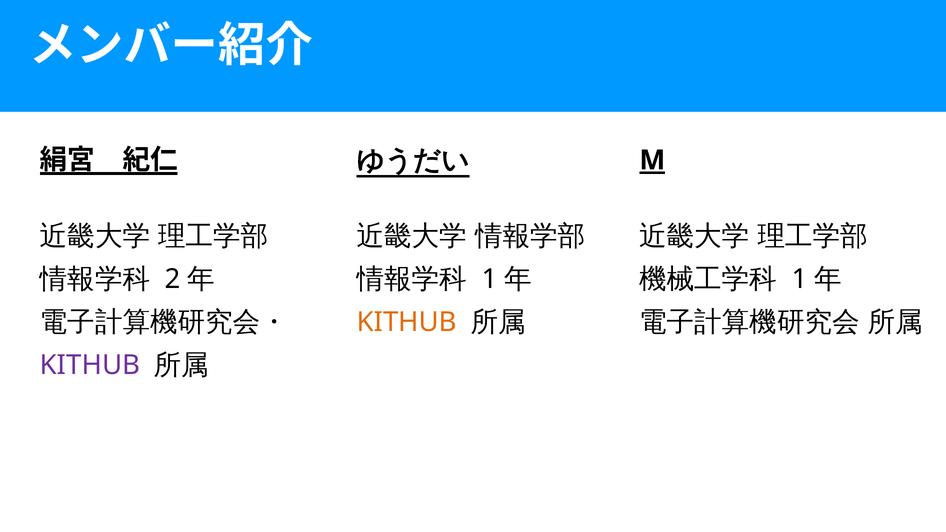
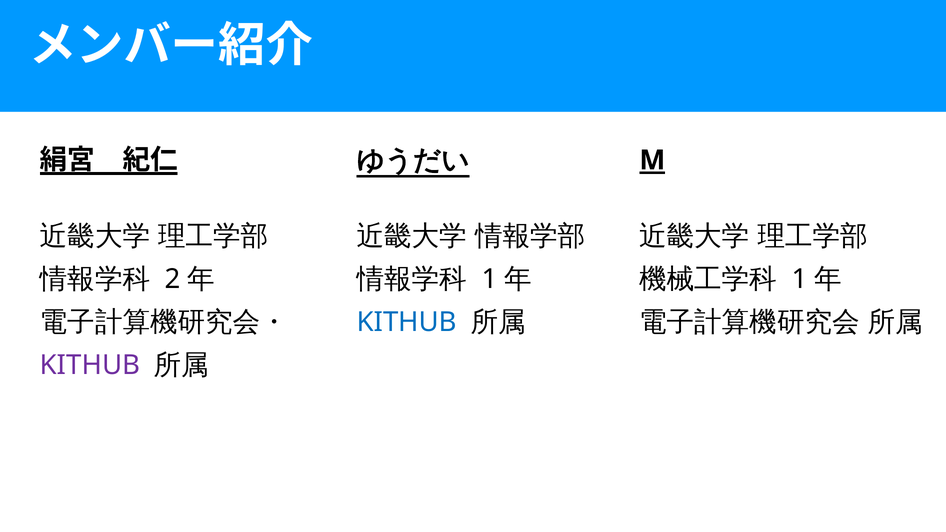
KITHUB at (407, 322) colour: orange -> blue
